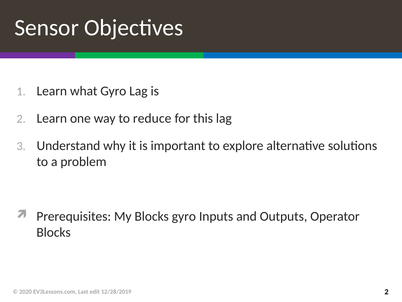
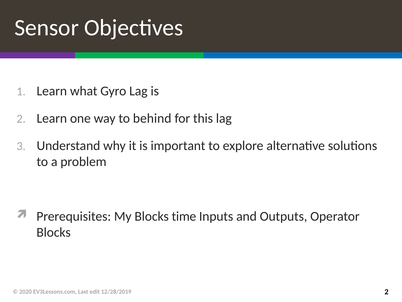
reduce: reduce -> behind
Blocks gyro: gyro -> time
